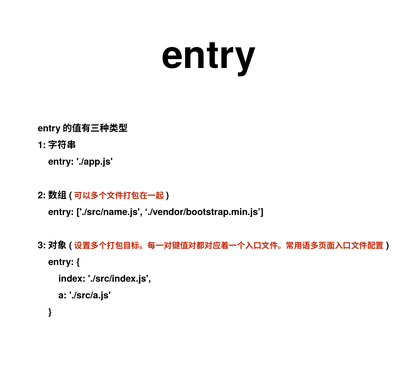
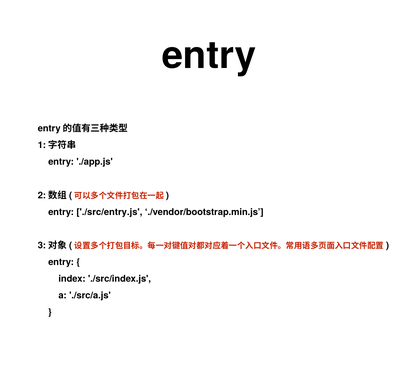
./src/name.js: ./src/name.js -> ./src/entry.js
